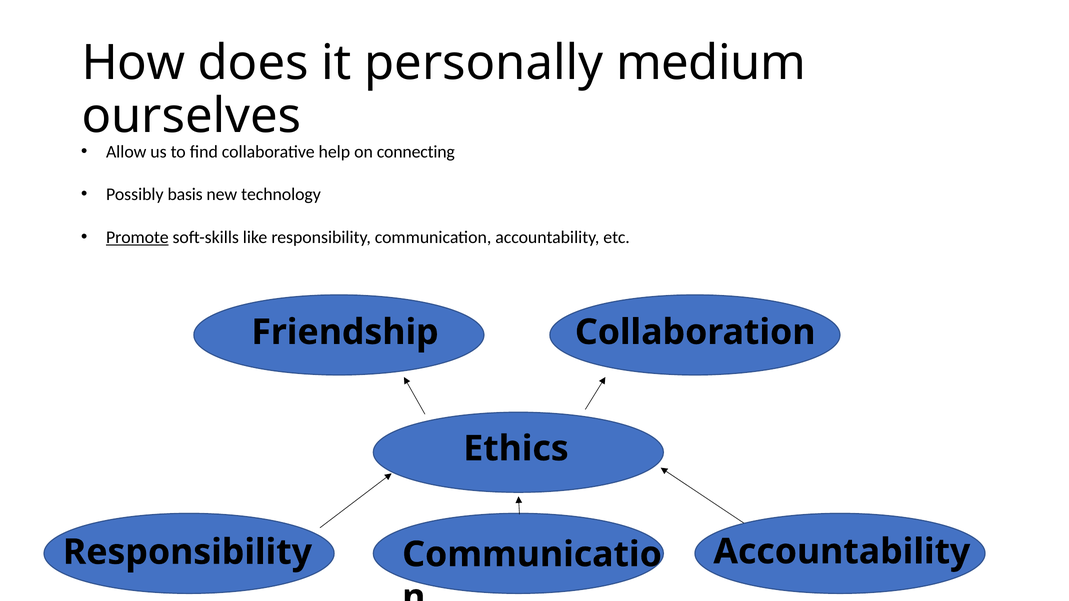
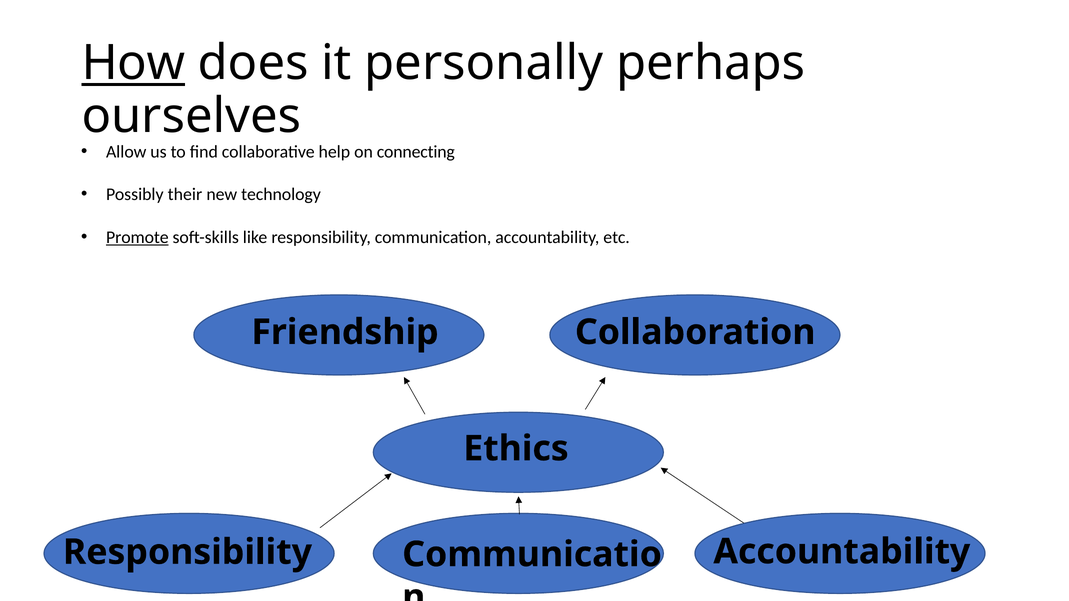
How underline: none -> present
medium: medium -> perhaps
basis: basis -> their
